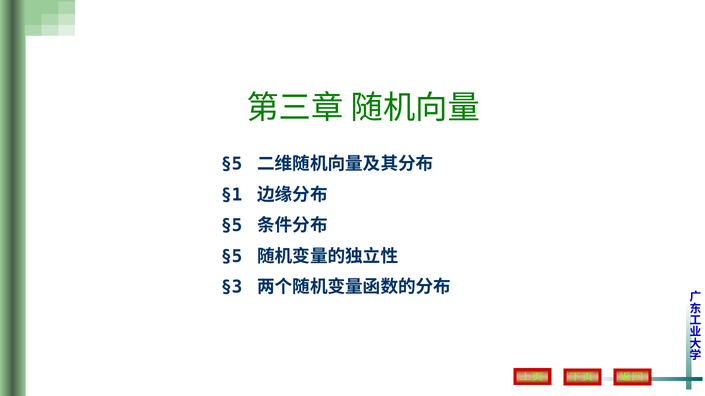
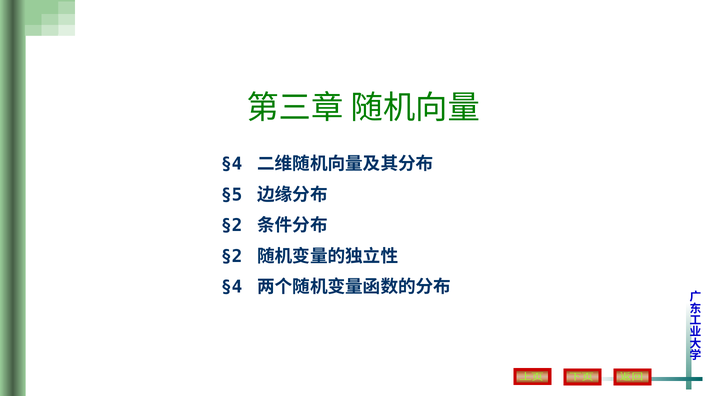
§5 at (232, 164): §5 -> §4
§1: §1 -> §5
§5 at (232, 226): §5 -> §2
§5 at (232, 257): §5 -> §2
§3 at (232, 288): §3 -> §4
